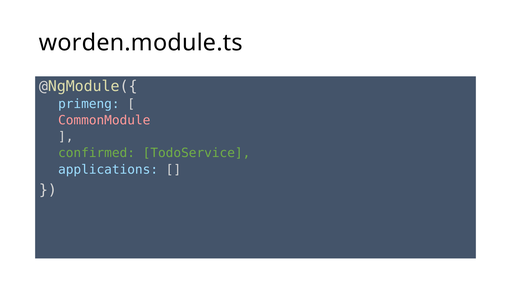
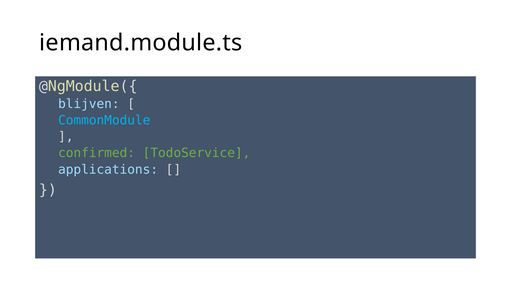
worden.module.ts: worden.module.ts -> iemand.module.ts
primeng: primeng -> blijven
CommonModule colour: pink -> light blue
